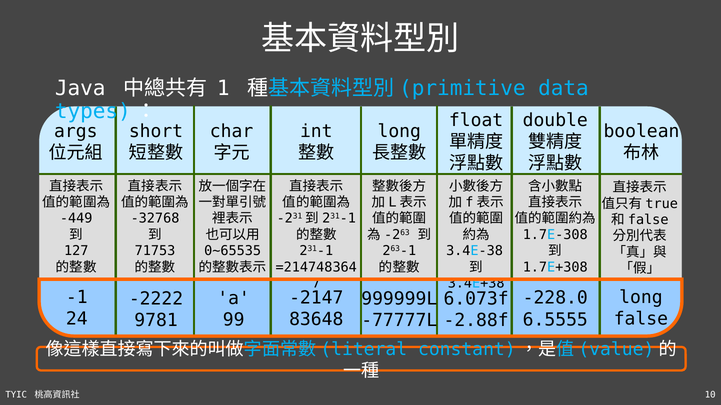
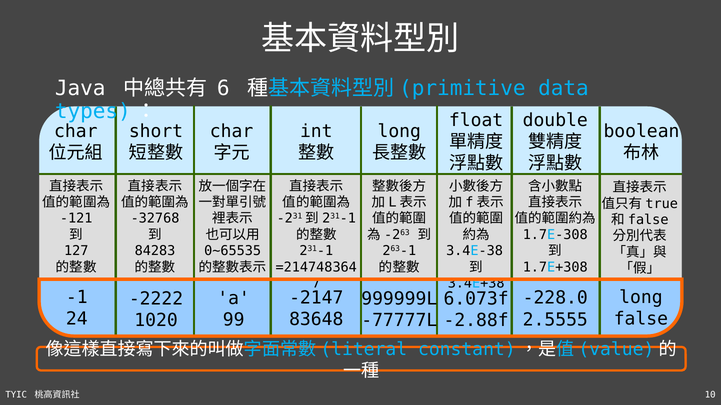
1: 1 -> 6
args at (76, 131): args -> char
-449: -449 -> -121
71753: 71753 -> 84283
6.5555: 6.5555 -> 2.5555
9781: 9781 -> 1020
